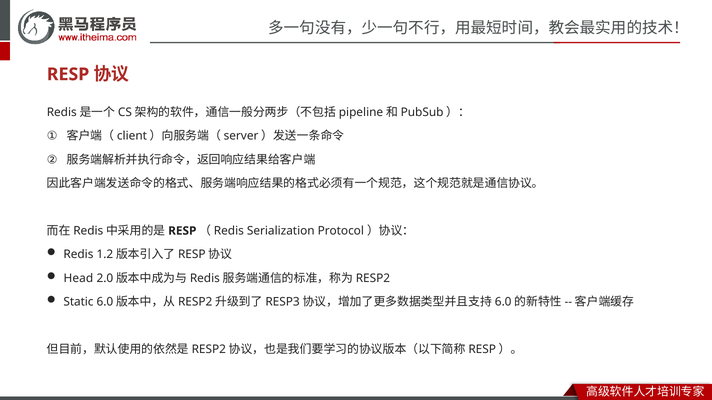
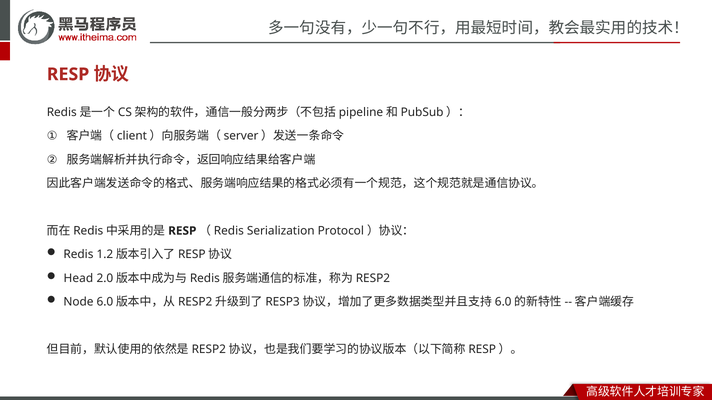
Static: Static -> Node
